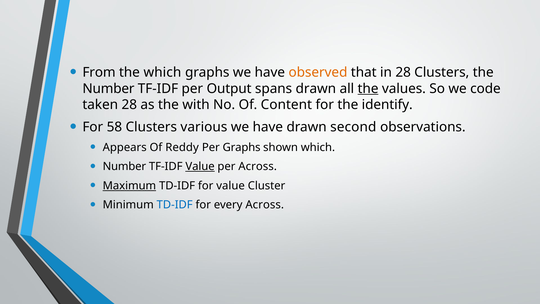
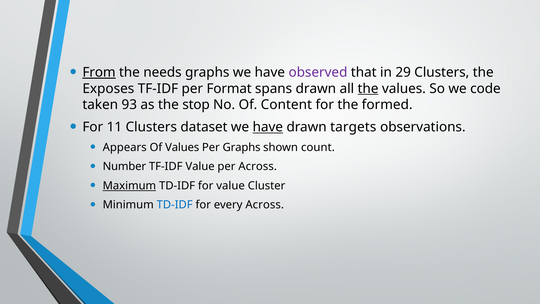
From underline: none -> present
the which: which -> needs
observed colour: orange -> purple
in 28: 28 -> 29
Number at (108, 89): Number -> Exposes
Output: Output -> Format
taken 28: 28 -> 93
with: with -> stop
identify: identify -> formed
58: 58 -> 11
various: various -> dataset
have at (268, 127) underline: none -> present
second: second -> targets
Of Reddy: Reddy -> Values
shown which: which -> count
Value at (200, 166) underline: present -> none
